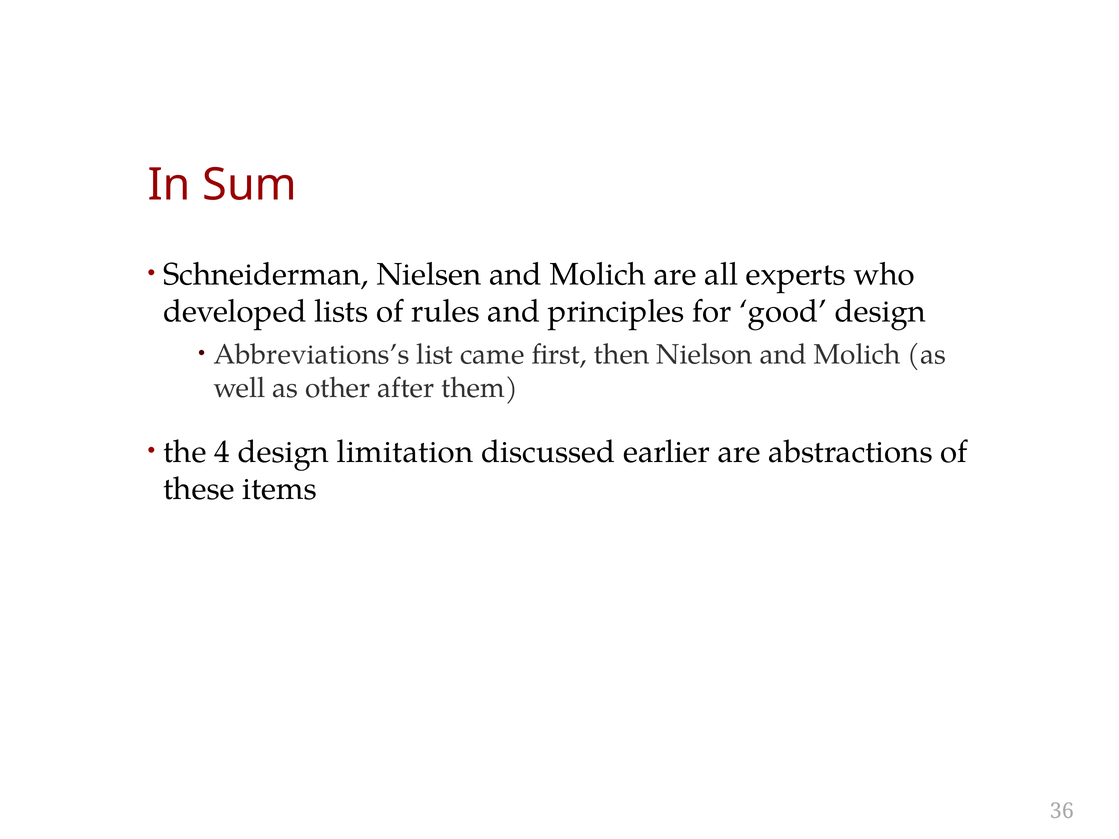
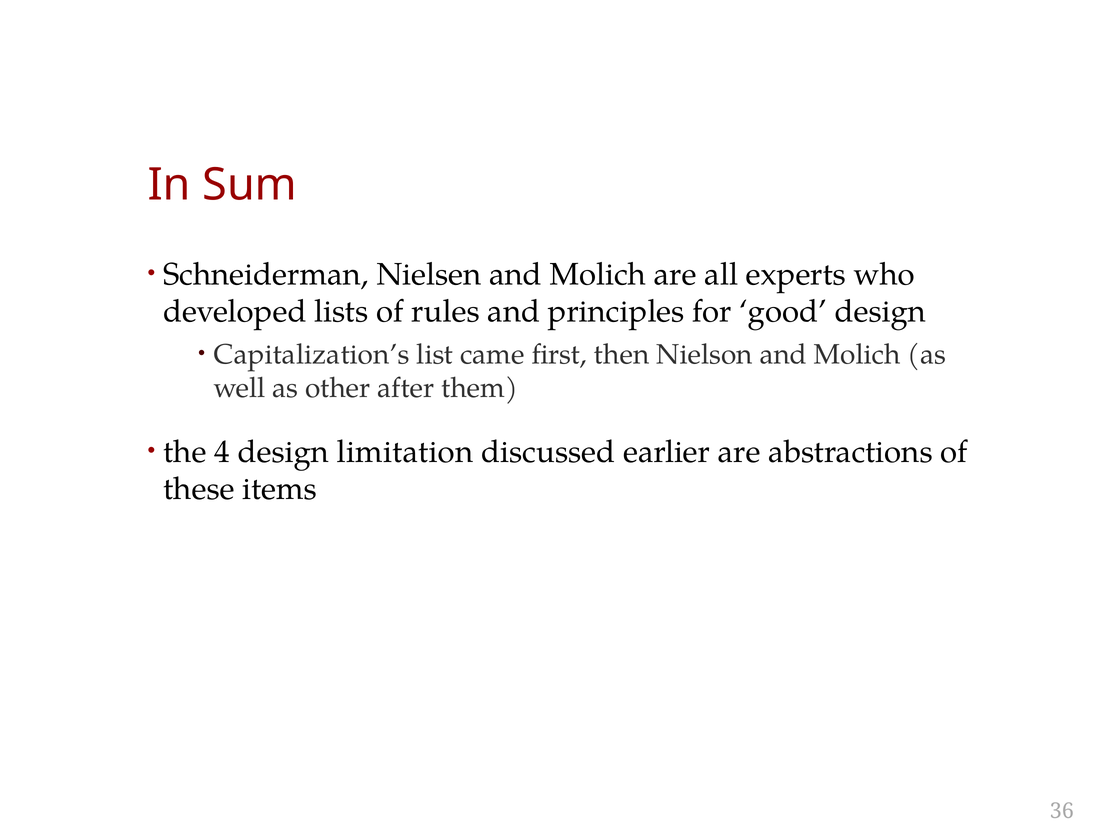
Abbreviations’s: Abbreviations’s -> Capitalization’s
